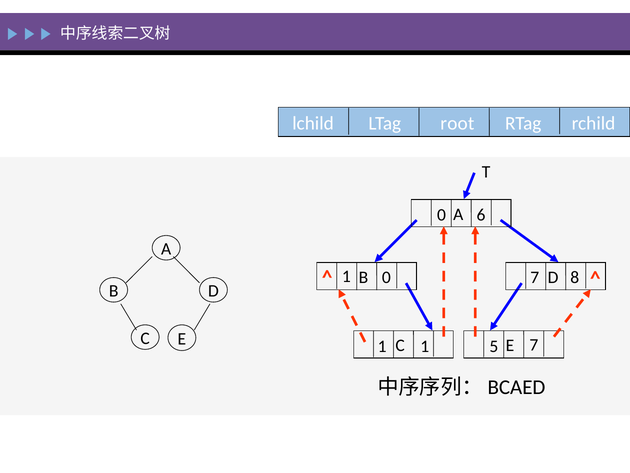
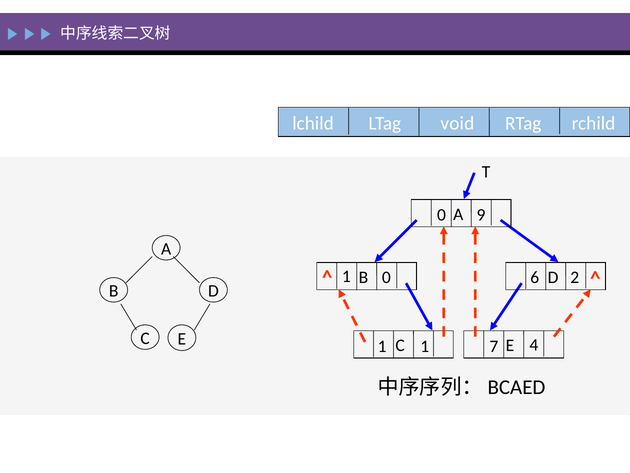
root: root -> void
6: 6 -> 9
8: 8 -> 2
0 7: 7 -> 6
5: 5 -> 7
1 7: 7 -> 4
